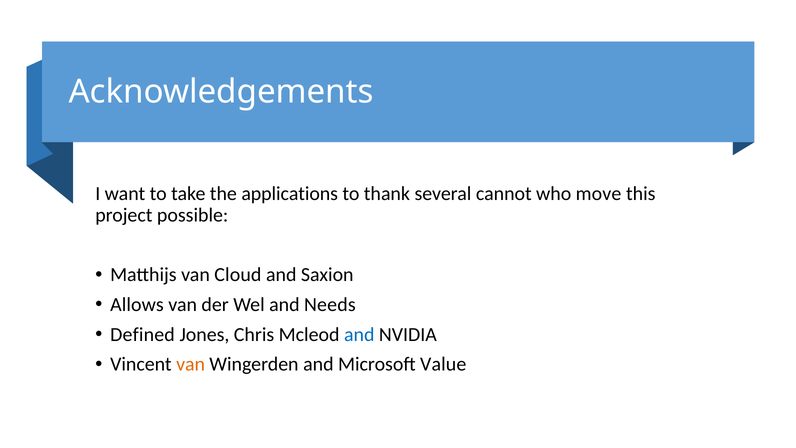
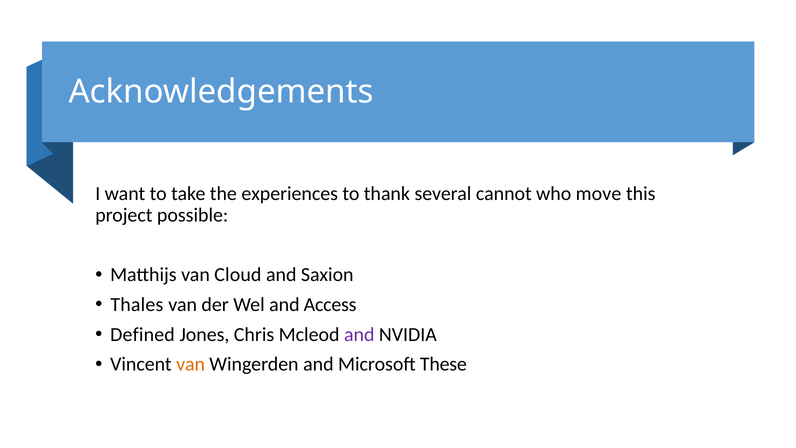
applications: applications -> experiences
Allows: Allows -> Thales
Needs: Needs -> Access
and at (359, 334) colour: blue -> purple
Value: Value -> These
